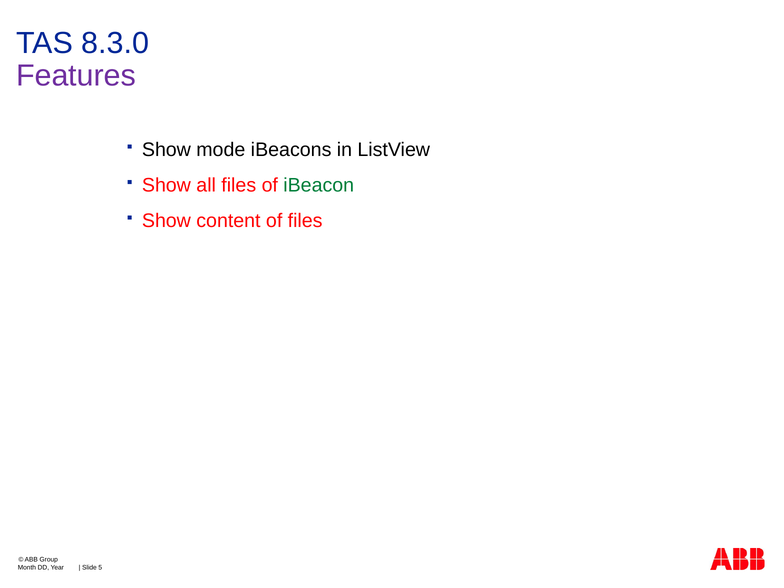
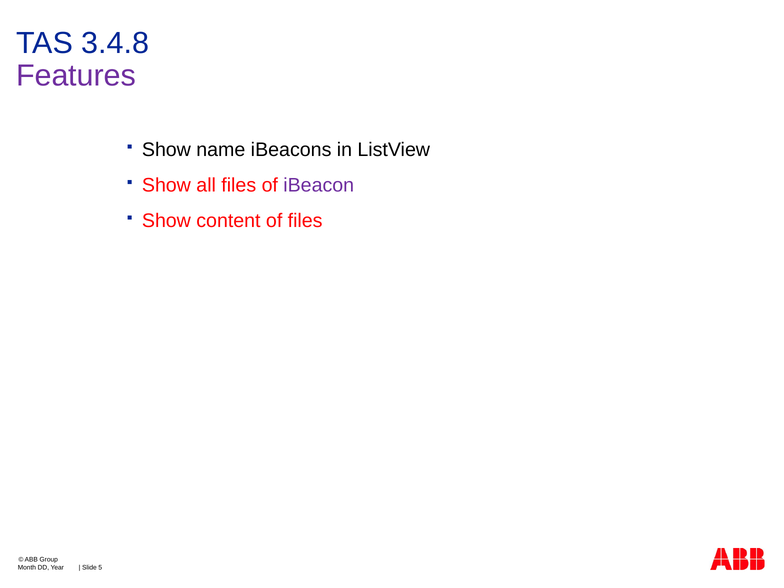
8.3.0: 8.3.0 -> 3.4.8
mode: mode -> name
iBeacon colour: green -> purple
